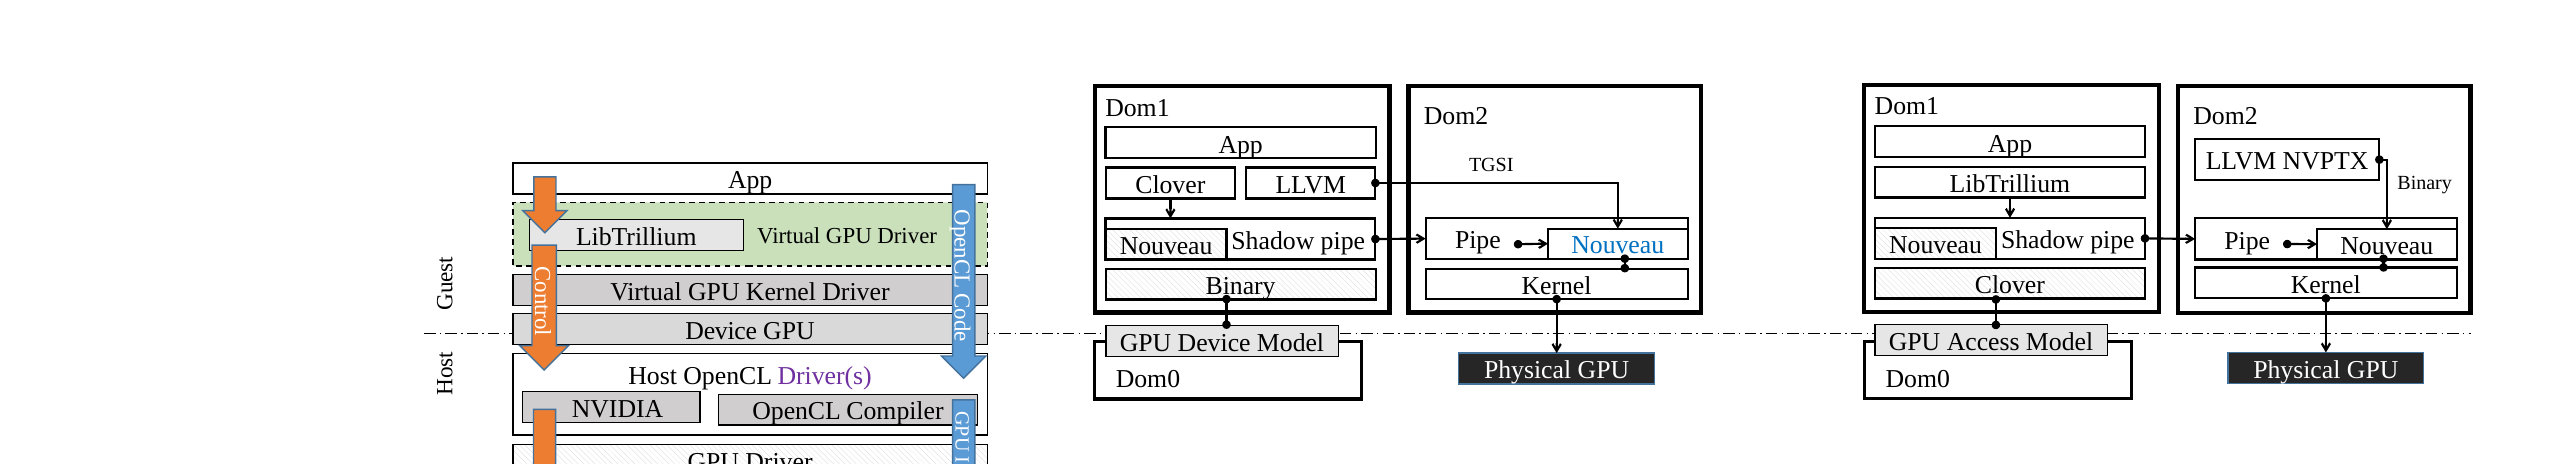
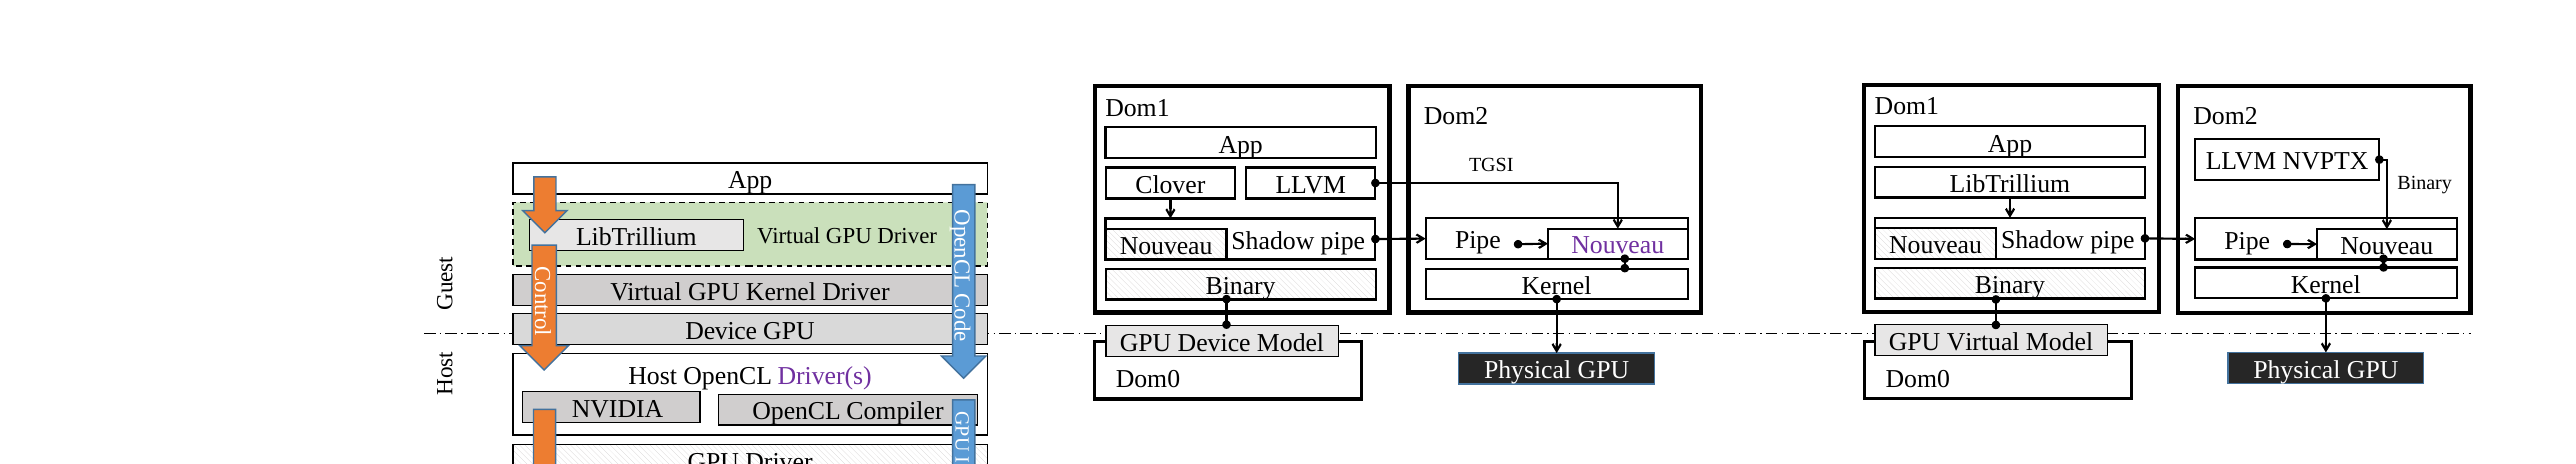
Nouveau at (1618, 245) colour: blue -> purple
Clover at (2010, 285): Clover -> Binary
GPU Access: Access -> Virtual
